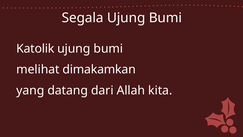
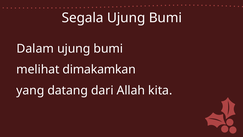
Katolik: Katolik -> Dalam
